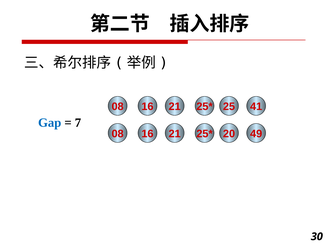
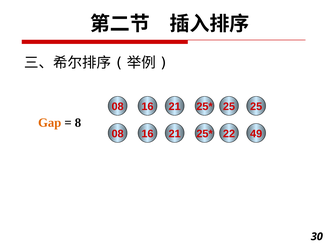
25 41: 41 -> 25
Gap colour: blue -> orange
7: 7 -> 8
20: 20 -> 22
